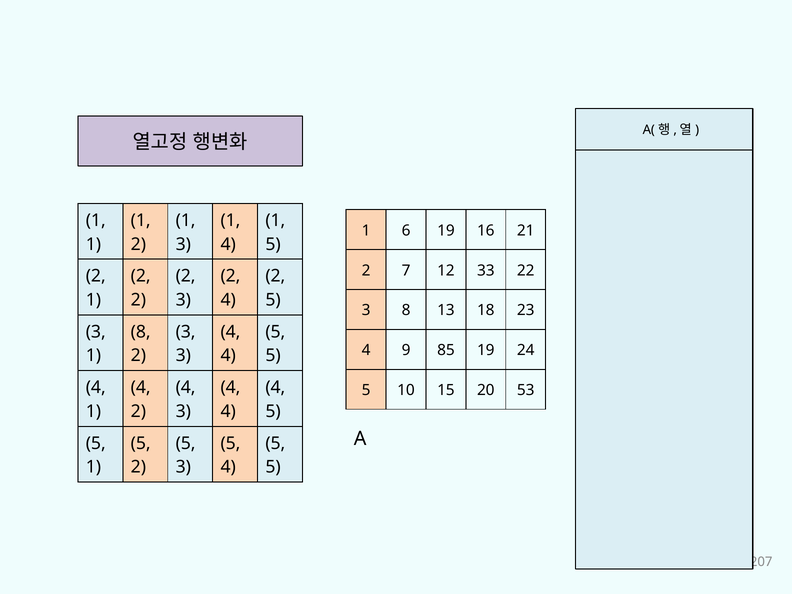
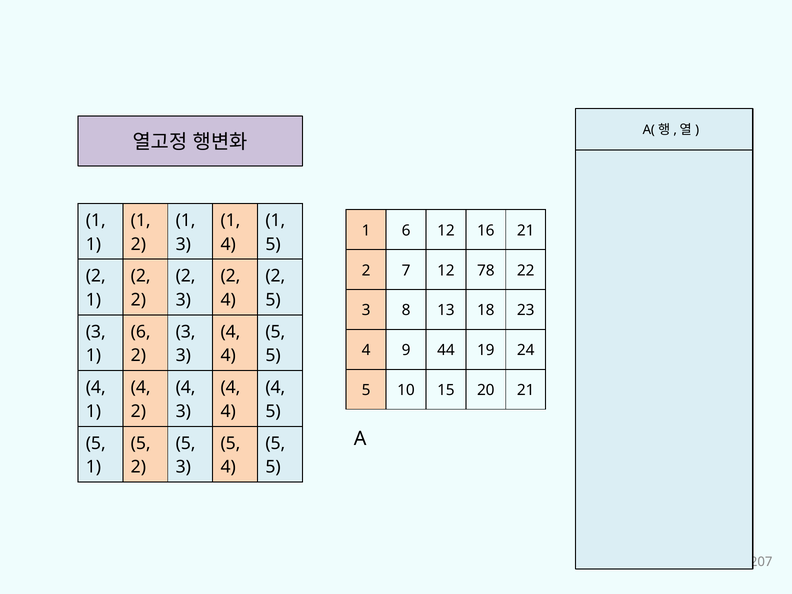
6 19: 19 -> 12
33: 33 -> 78
8 at (141, 332): 8 -> 6
85: 85 -> 44
20 53: 53 -> 21
